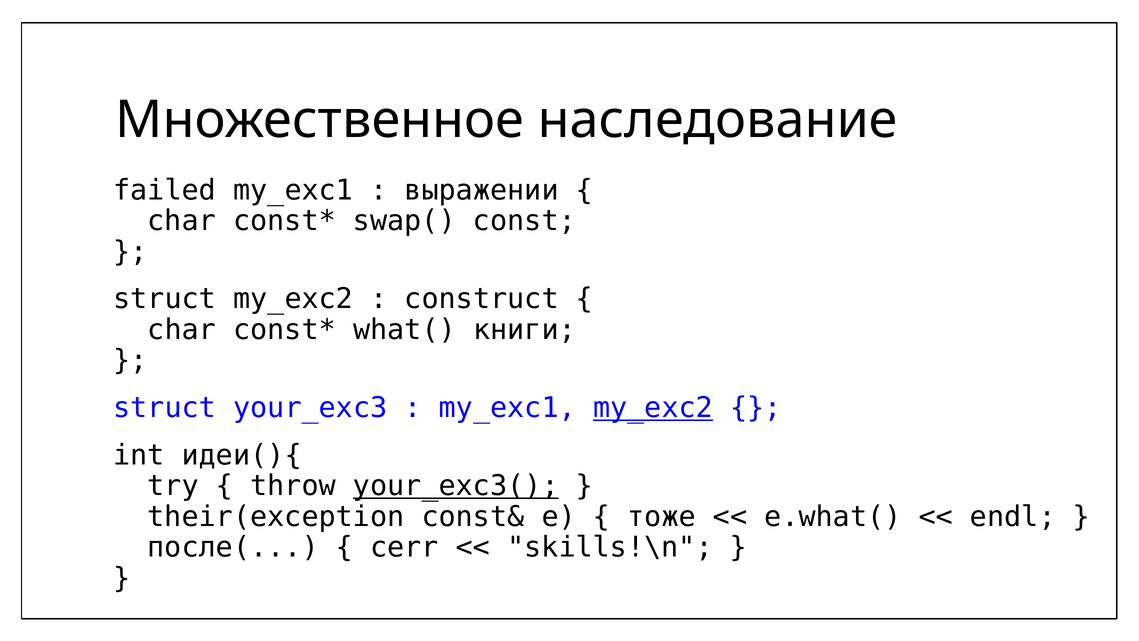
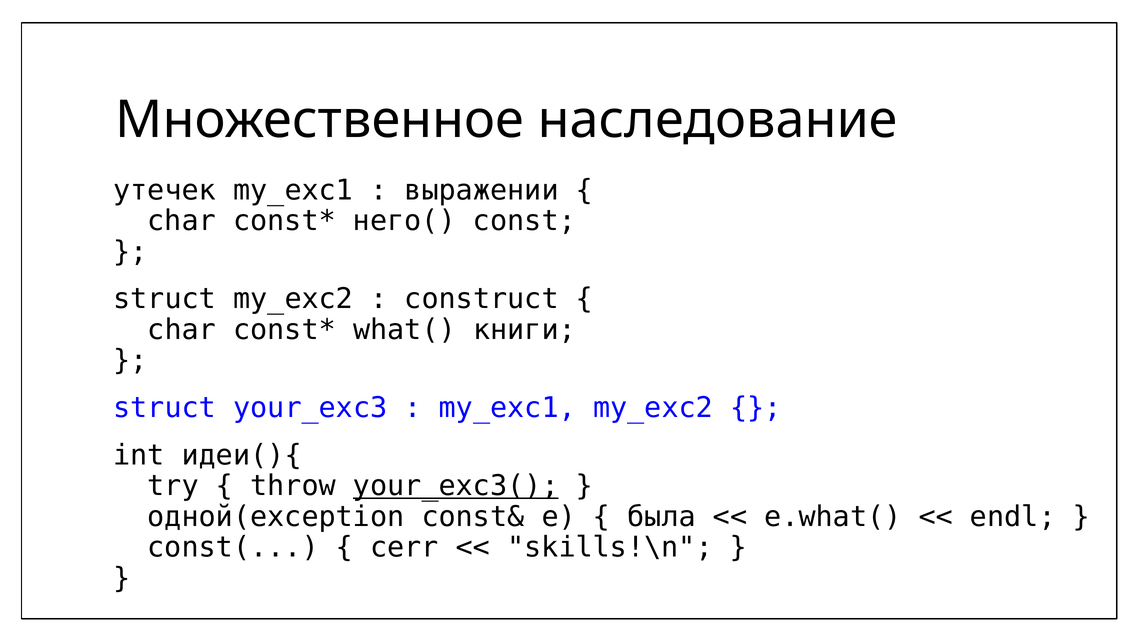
failed: failed -> утечек
swap(: swap( -> него(
my_exc2 at (653, 408) underline: present -> none
their(exception: their(exception -> одной(exception
тоже: тоже -> была
после(: после( -> const(
